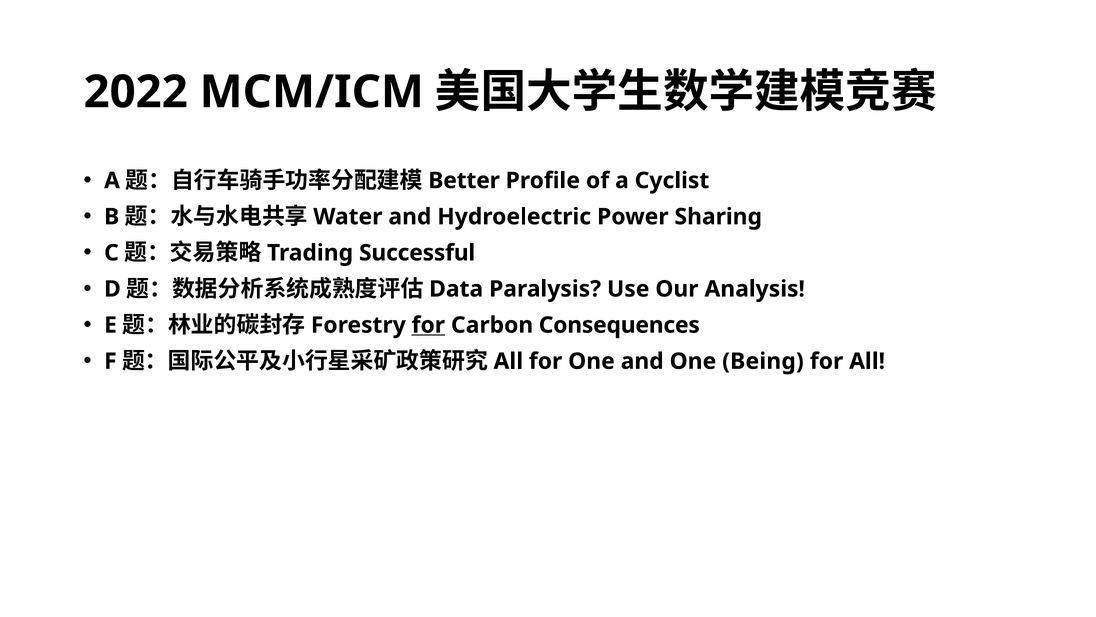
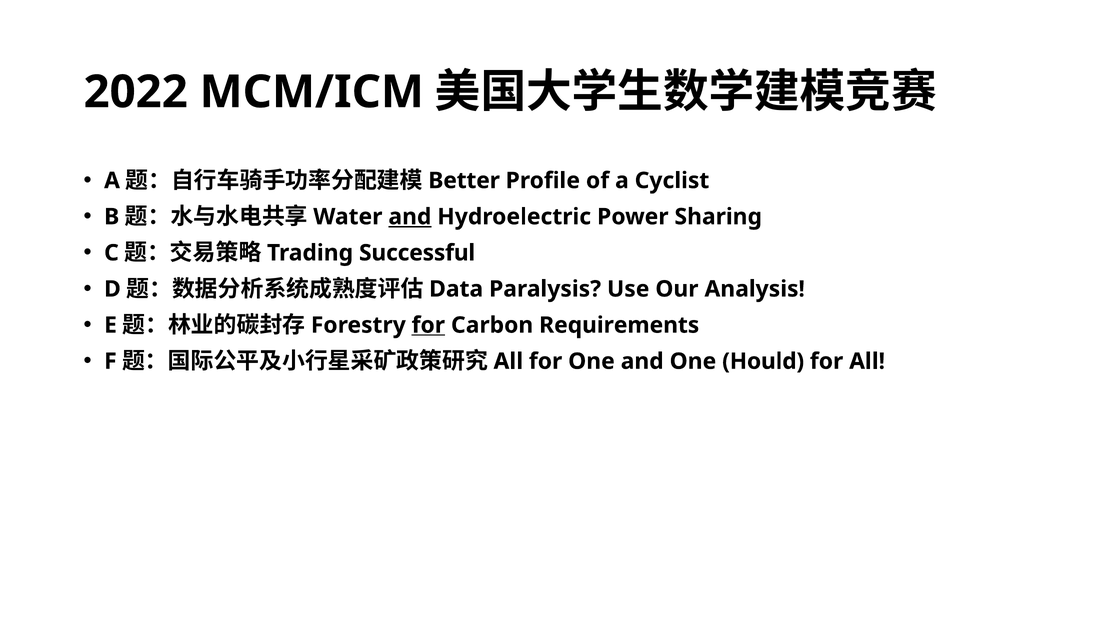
and at (410, 217) underline: none -> present
Consequences: Consequences -> Requirements
Being: Being -> Hould
